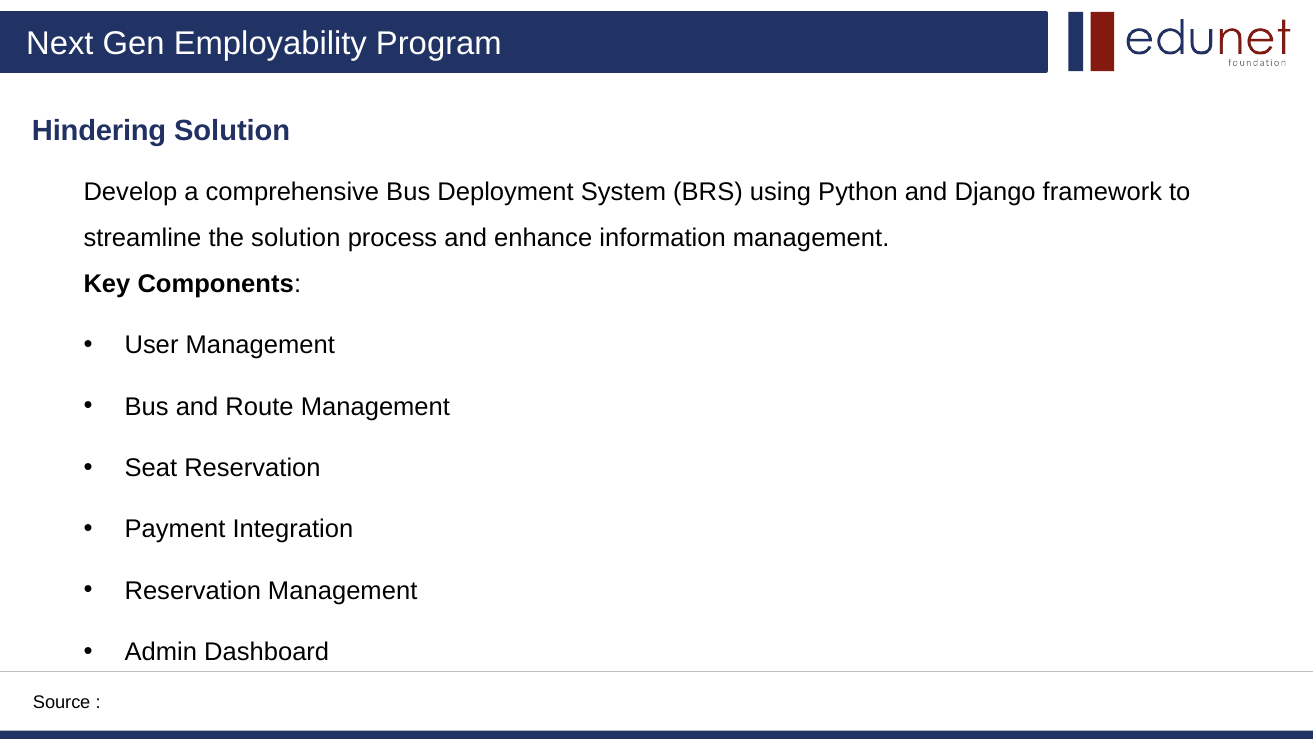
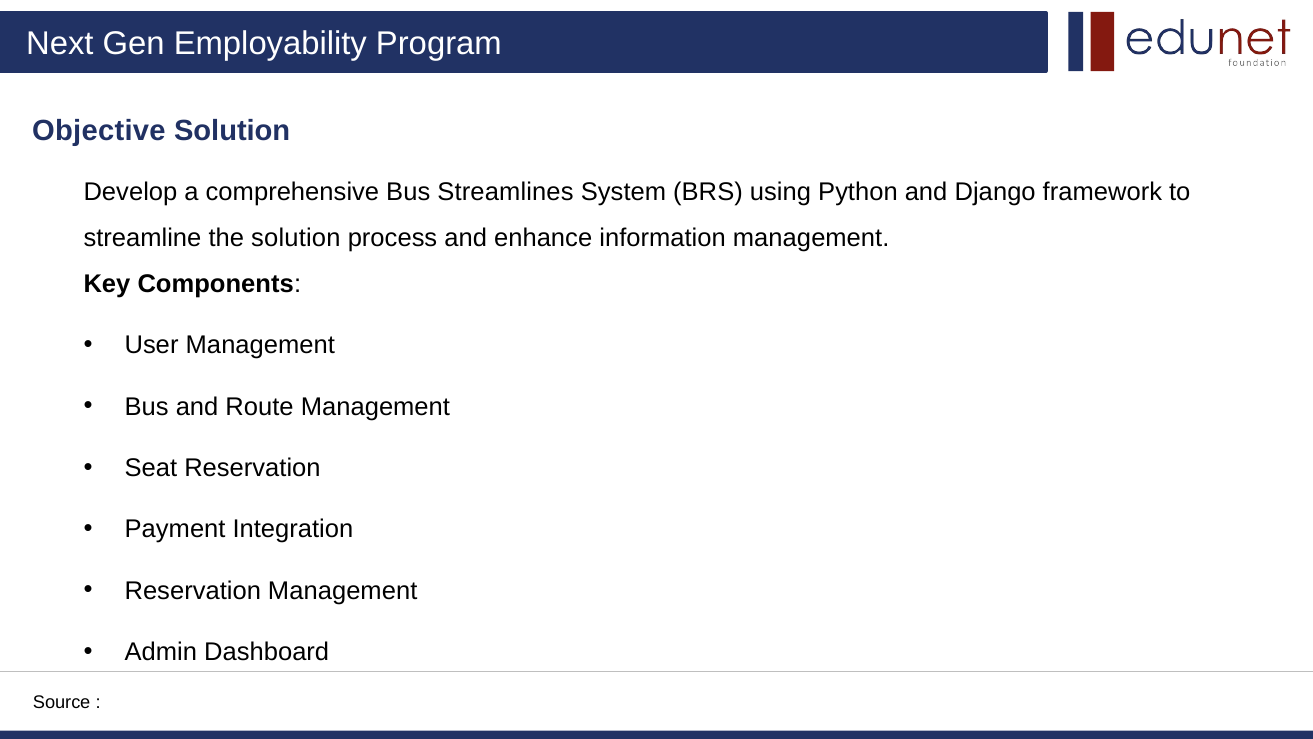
Hindering: Hindering -> Objective
Deployment: Deployment -> Streamlines
